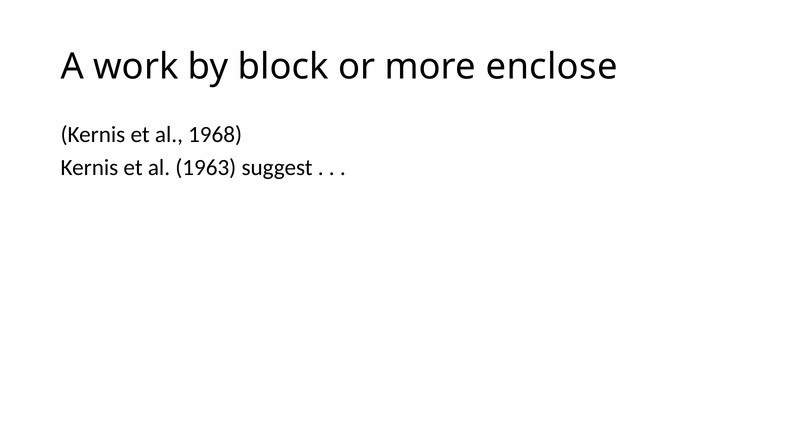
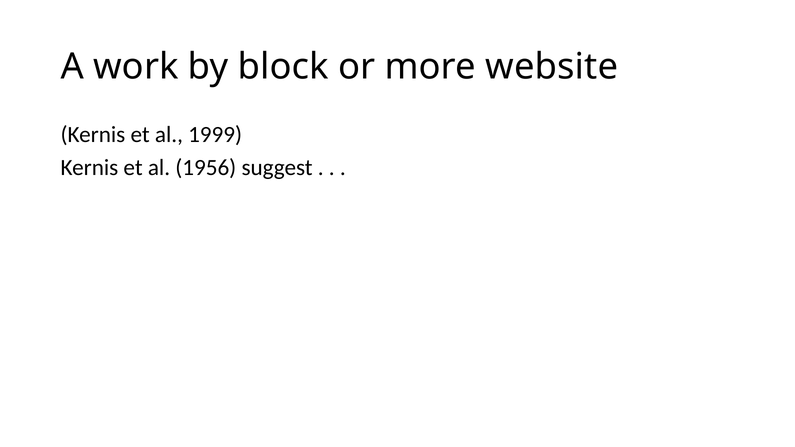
enclose: enclose -> website
1968: 1968 -> 1999
1963: 1963 -> 1956
